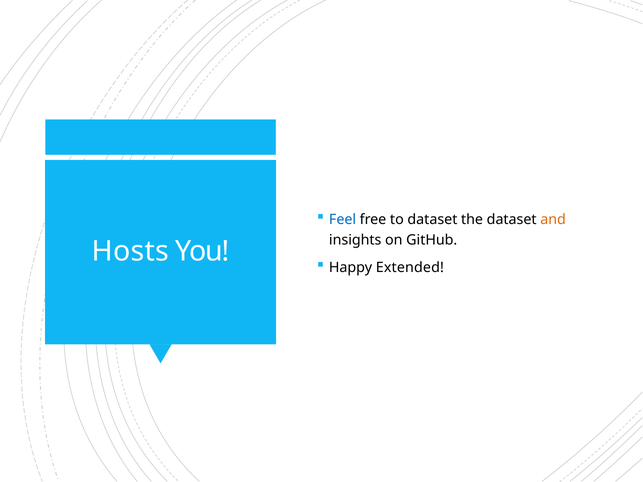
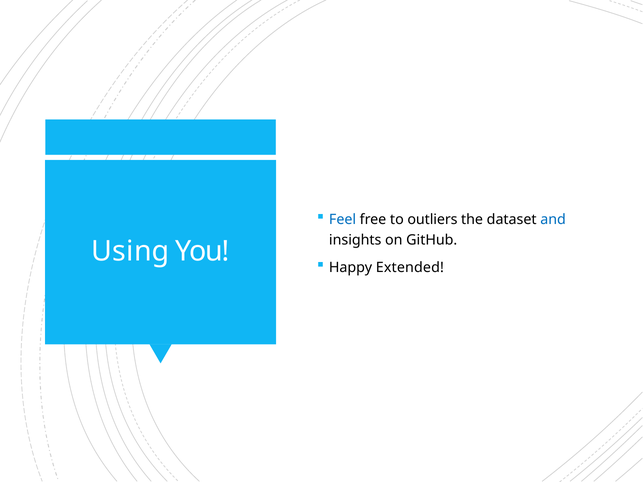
to dataset: dataset -> outliers
and colour: orange -> blue
Hosts: Hosts -> Using
